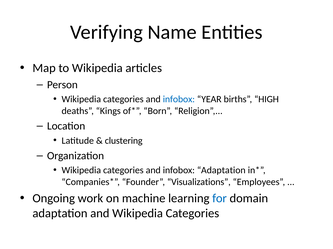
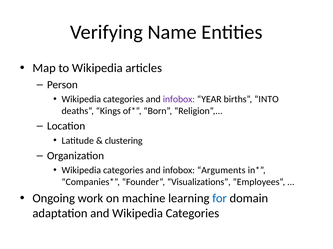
infobox at (179, 100) colour: blue -> purple
HIGH: HIGH -> INTO
infobox Adaptation: Adaptation -> Arguments
